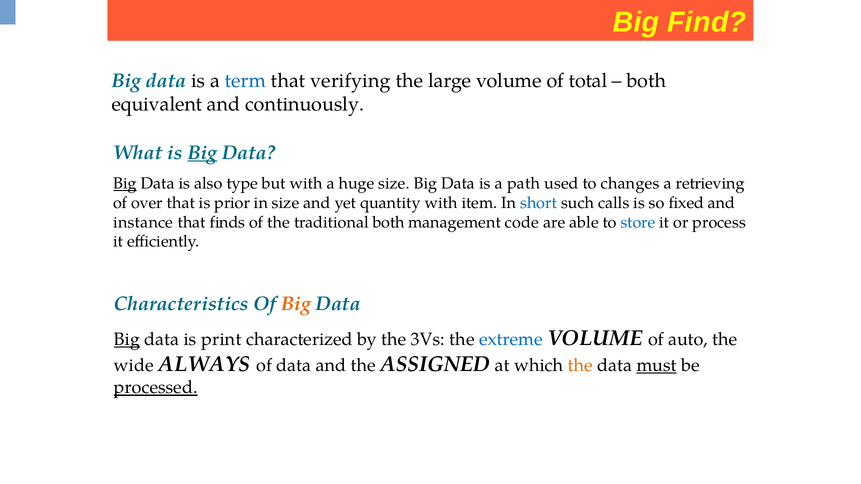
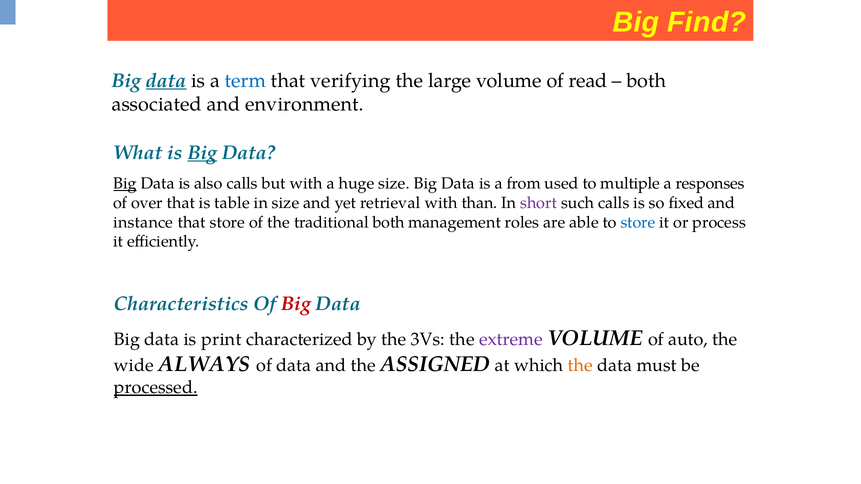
data at (166, 81) underline: none -> present
total: total -> read
equivalent: equivalent -> associated
continuously: continuously -> environment
also type: type -> calls
path: path -> from
changes: changes -> multiple
retrieving: retrieving -> responses
prior: prior -> table
quantity: quantity -> retrieval
item: item -> than
short colour: blue -> purple
that finds: finds -> store
code: code -> roles
Big at (296, 304) colour: orange -> red
Big at (127, 340) underline: present -> none
extreme colour: blue -> purple
must underline: present -> none
